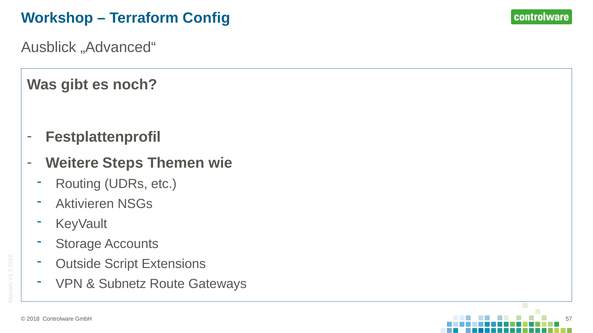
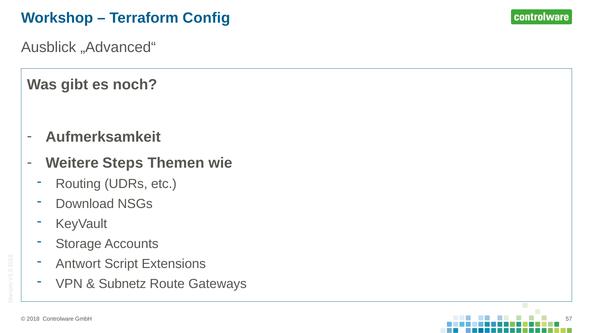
Festplattenprofil: Festplattenprofil -> Aufmerksamkeit
Aktivieren: Aktivieren -> Download
Outside: Outside -> Antwort
